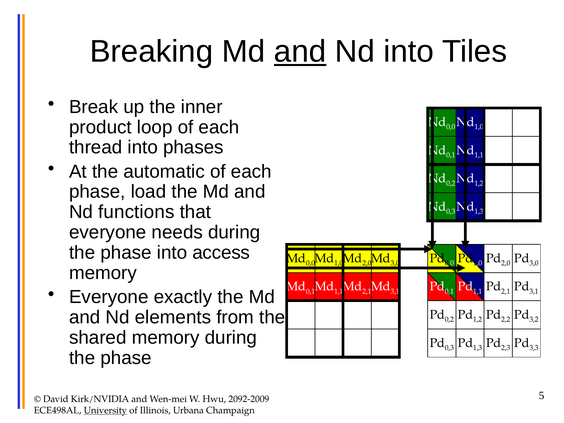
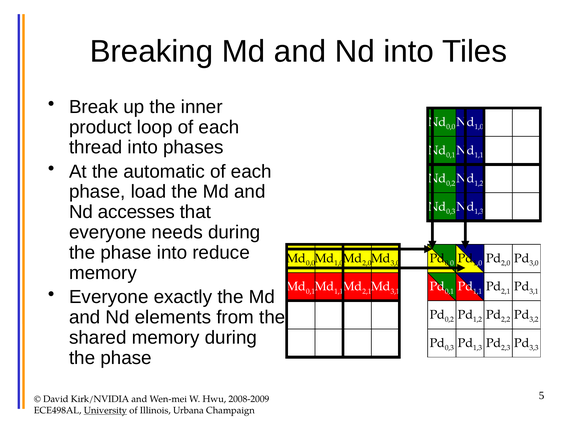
and at (300, 52) underline: present -> none
functions: functions -> accesses
access: access -> reduce
2092-2009: 2092-2009 -> 2008-2009
